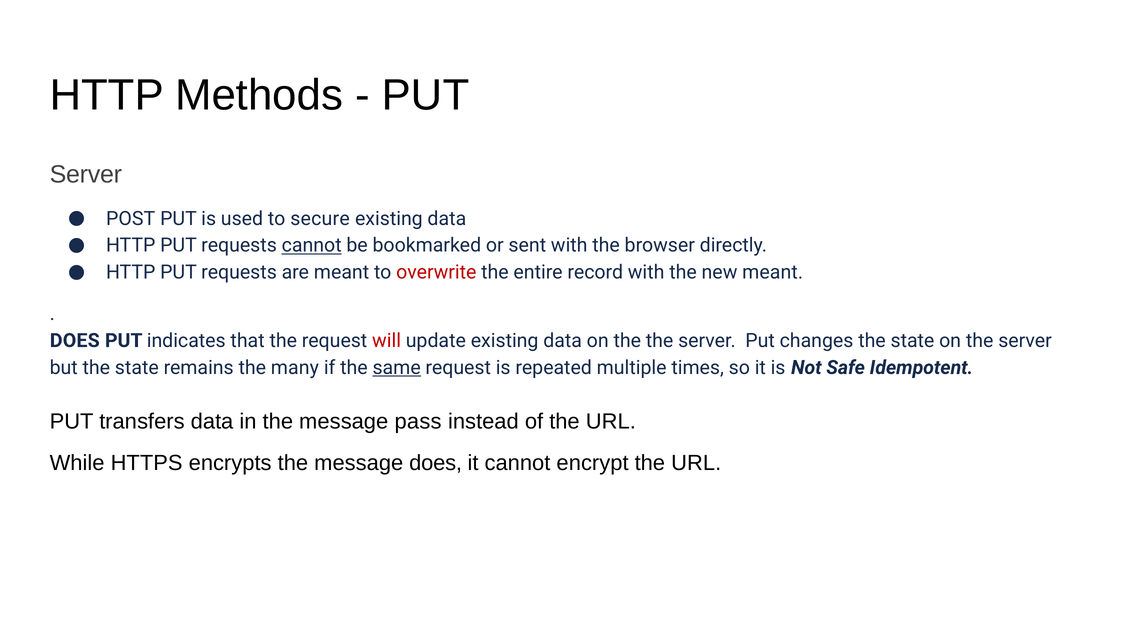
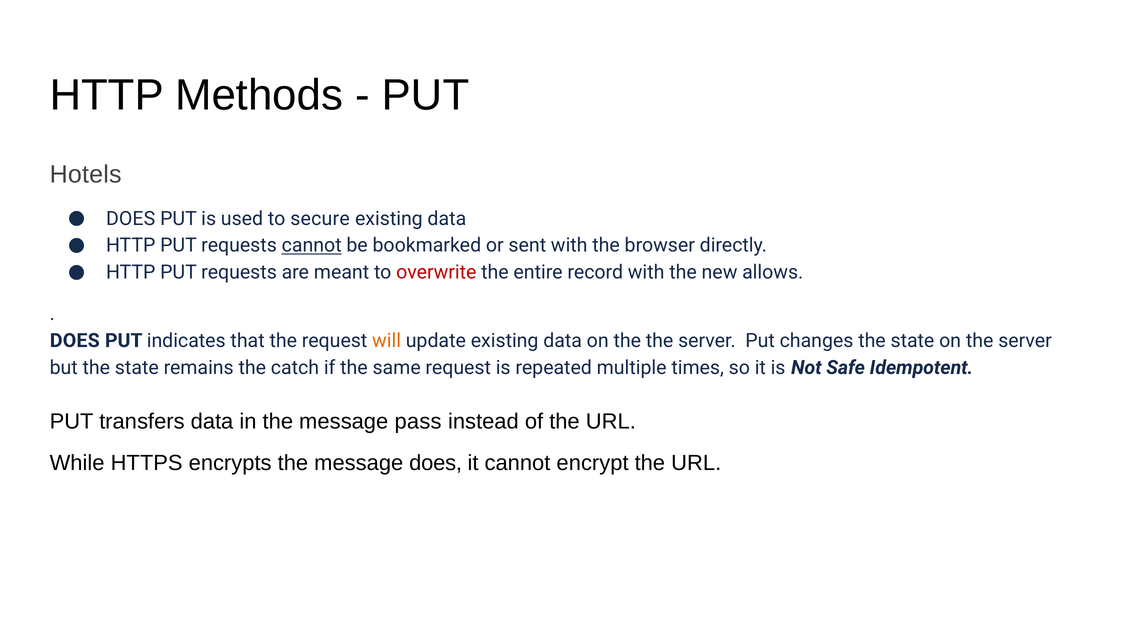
Server at (86, 175): Server -> Hotels
POST at (131, 219): POST -> DOES
new meant: meant -> allows
will colour: red -> orange
many: many -> catch
same underline: present -> none
